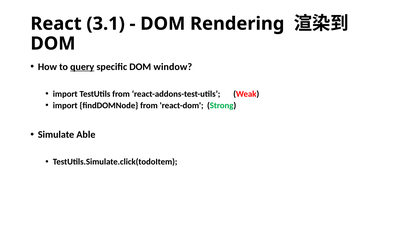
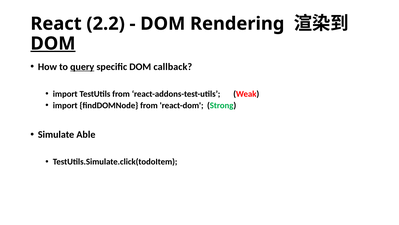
3.1: 3.1 -> 2.2
DOM at (53, 43) underline: none -> present
window: window -> callback
